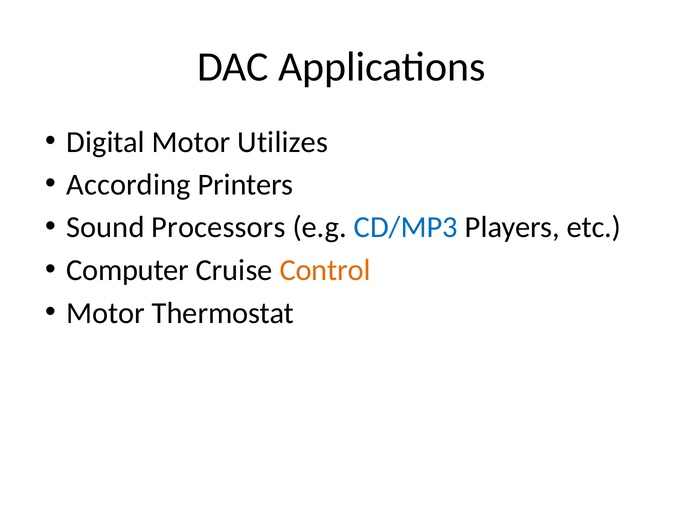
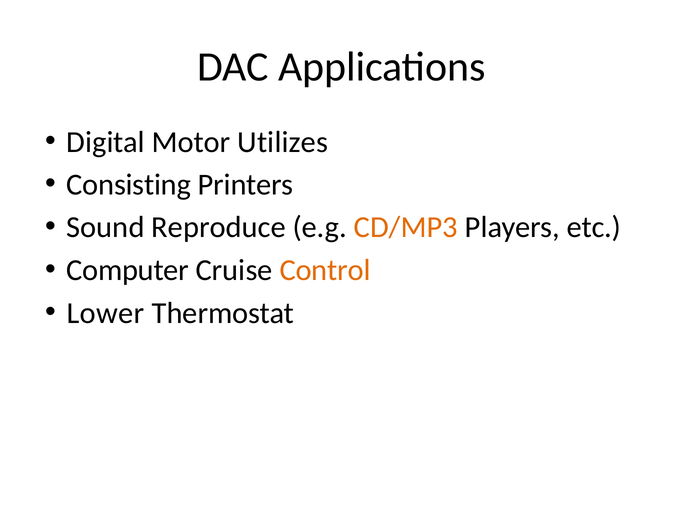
According: According -> Consisting
Processors: Processors -> Reproduce
CD/MP3 colour: blue -> orange
Motor at (106, 313): Motor -> Lower
